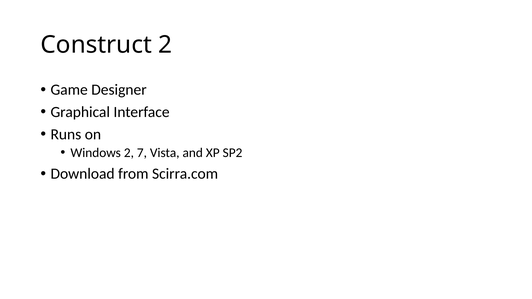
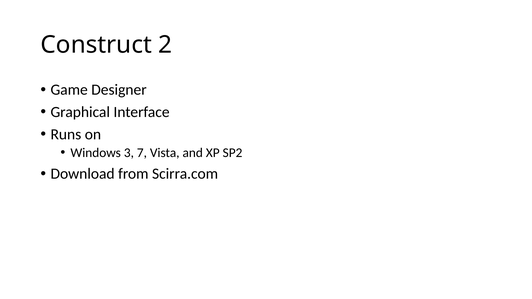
Windows 2: 2 -> 3
